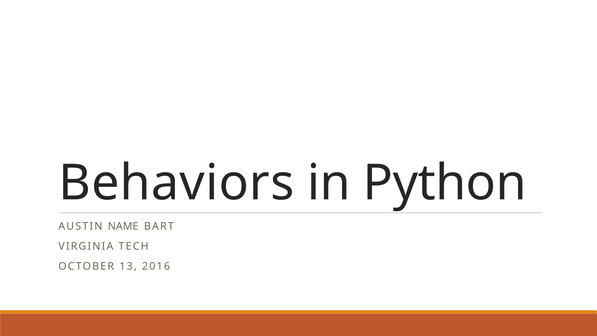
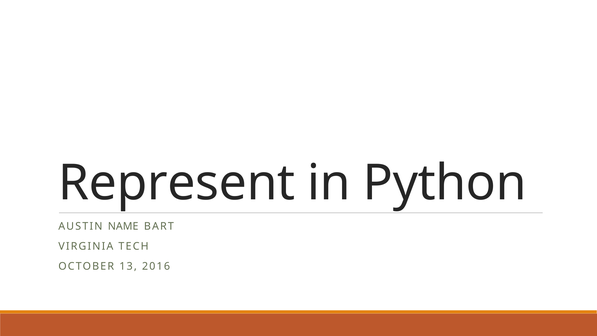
Behaviors: Behaviors -> Represent
